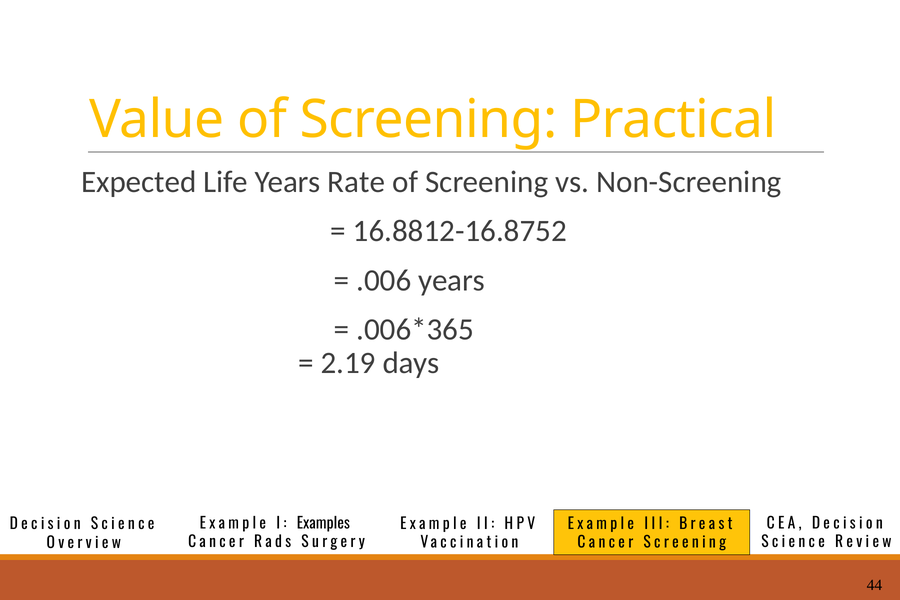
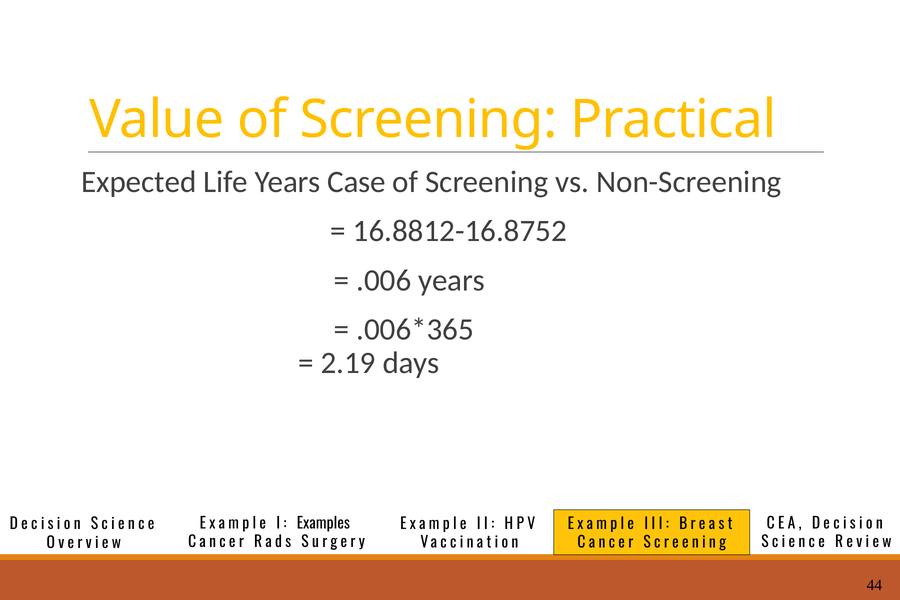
Rate: Rate -> Case
